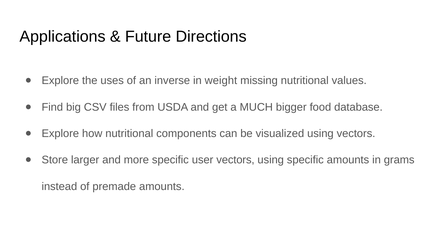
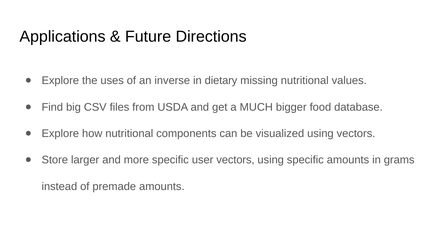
weight: weight -> dietary
